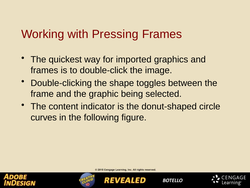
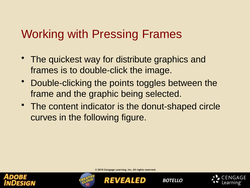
imported: imported -> distribute
shape: shape -> points
